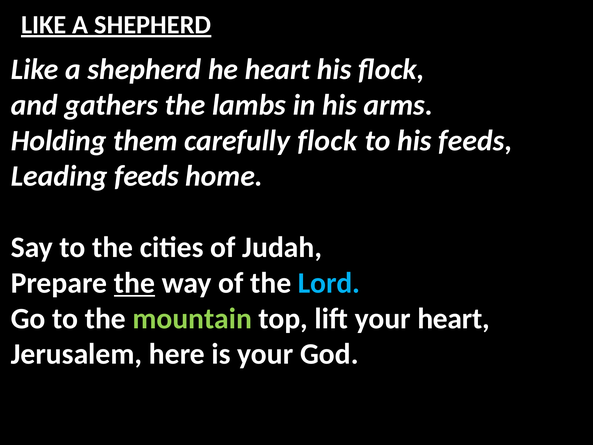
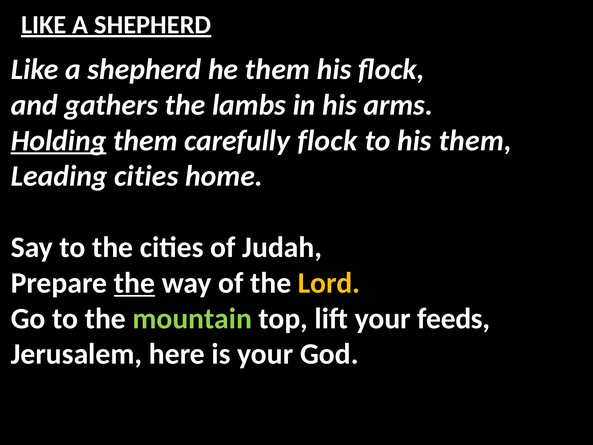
he heart: heart -> them
Holding underline: none -> present
his feeds: feeds -> them
Leading feeds: feeds -> cities
Lord colour: light blue -> yellow
your heart: heart -> feeds
